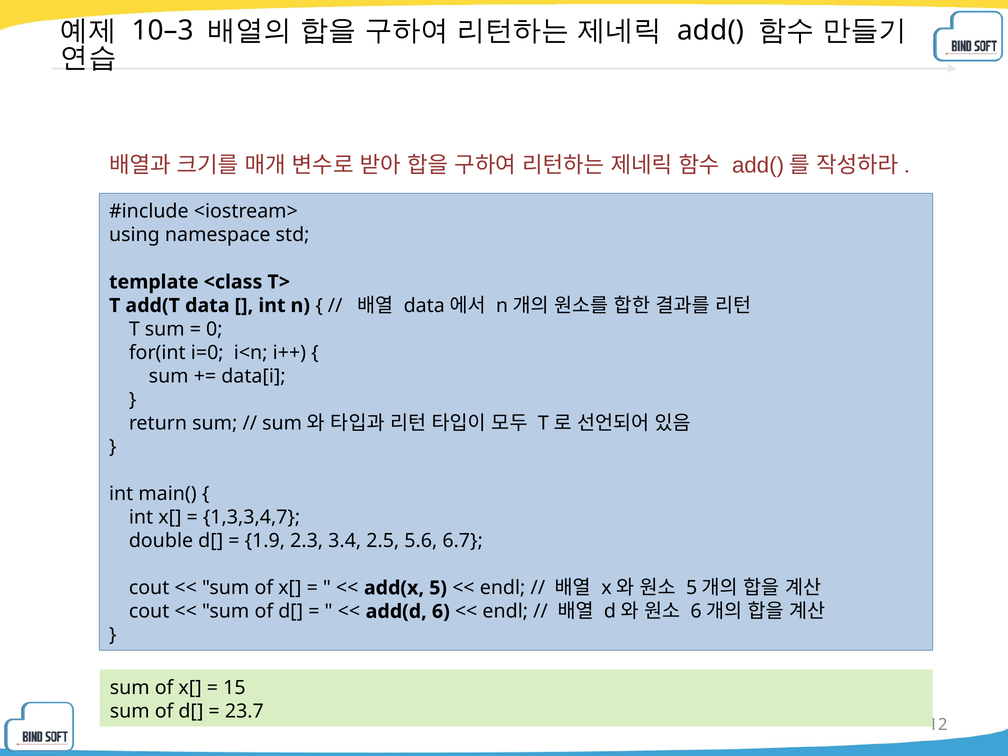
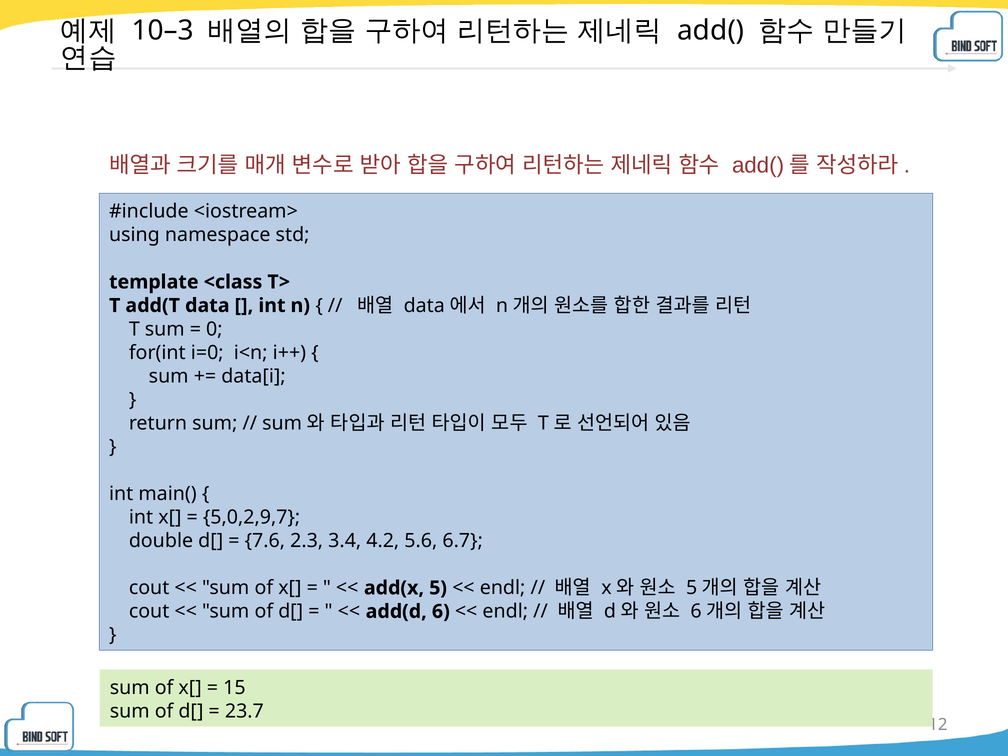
1,3,3,4,7: 1,3,3,4,7 -> 5,0,2,9,7
1.9: 1.9 -> 7.6
2.5: 2.5 -> 4.2
